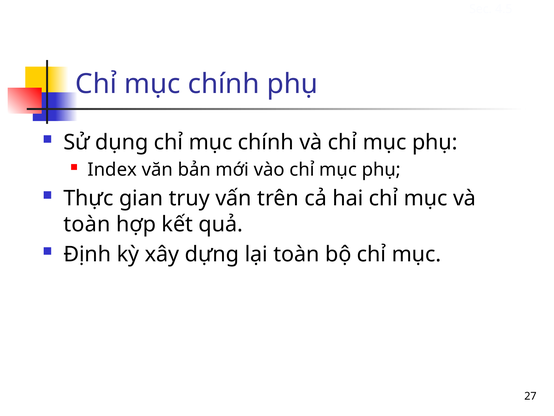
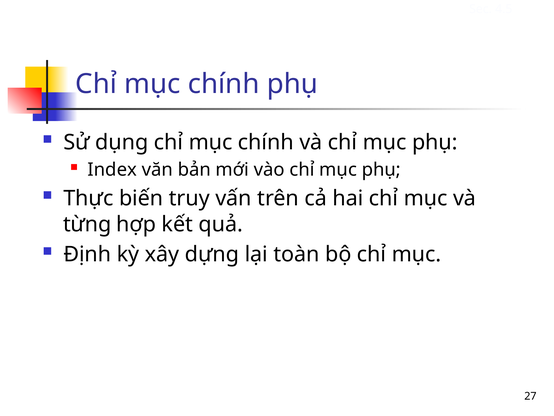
gian: gian -> biến
toàn at (87, 224): toàn -> từng
